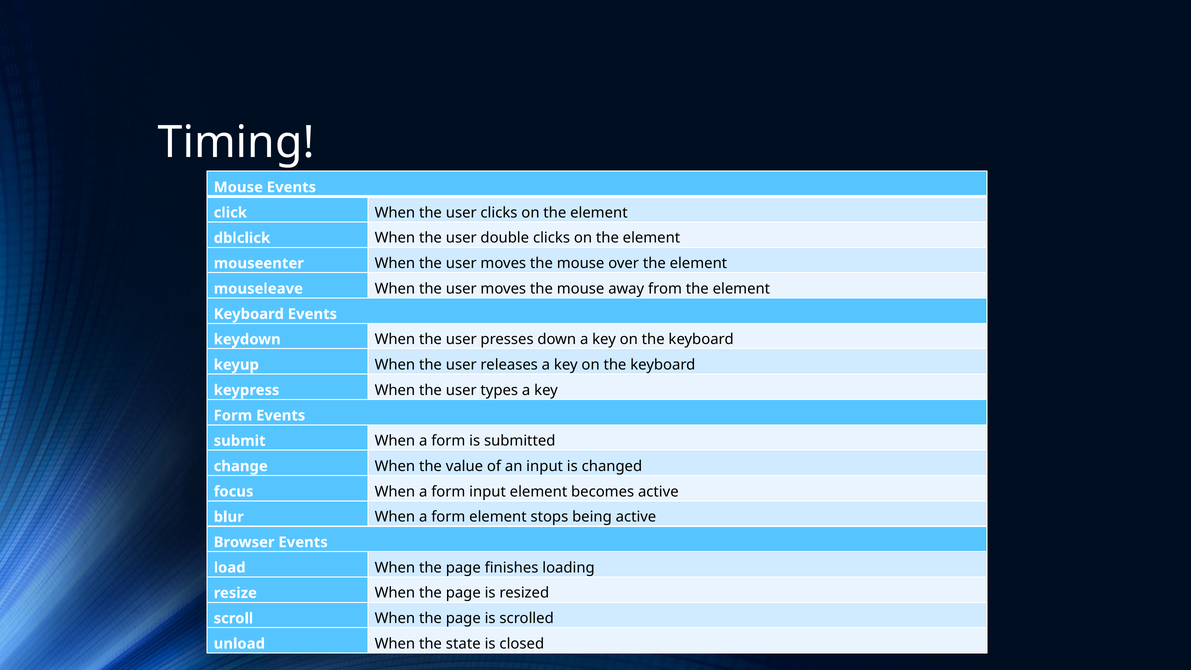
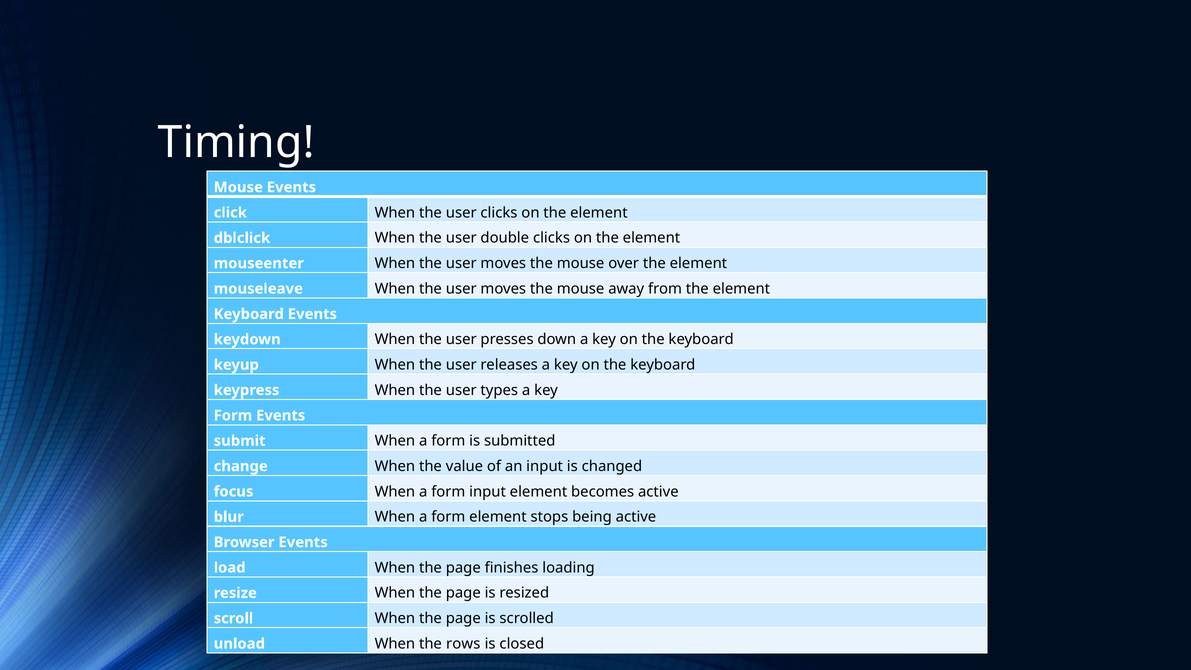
state: state -> rows
